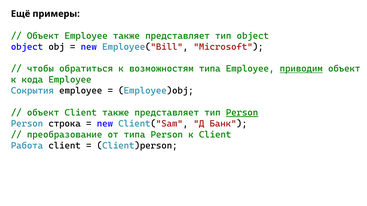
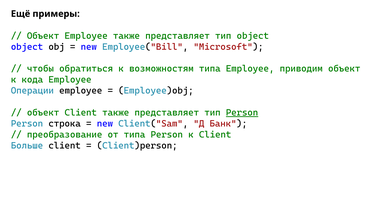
приводим underline: present -> none
Сокрытия: Сокрытия -> Операции
Работа: Работа -> Больше
